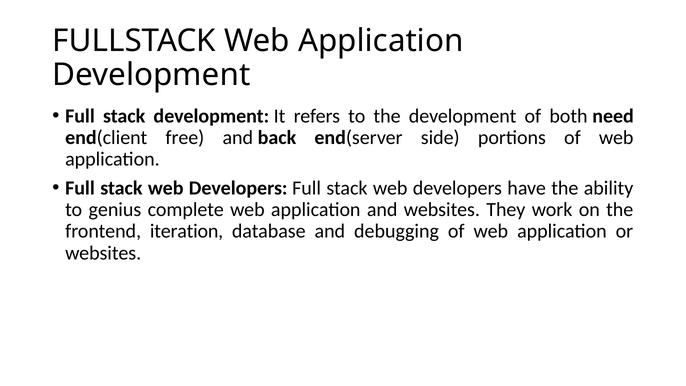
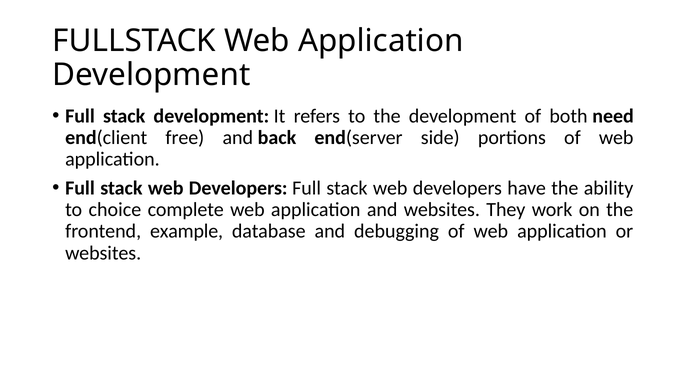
genius: genius -> choice
iteration: iteration -> example
